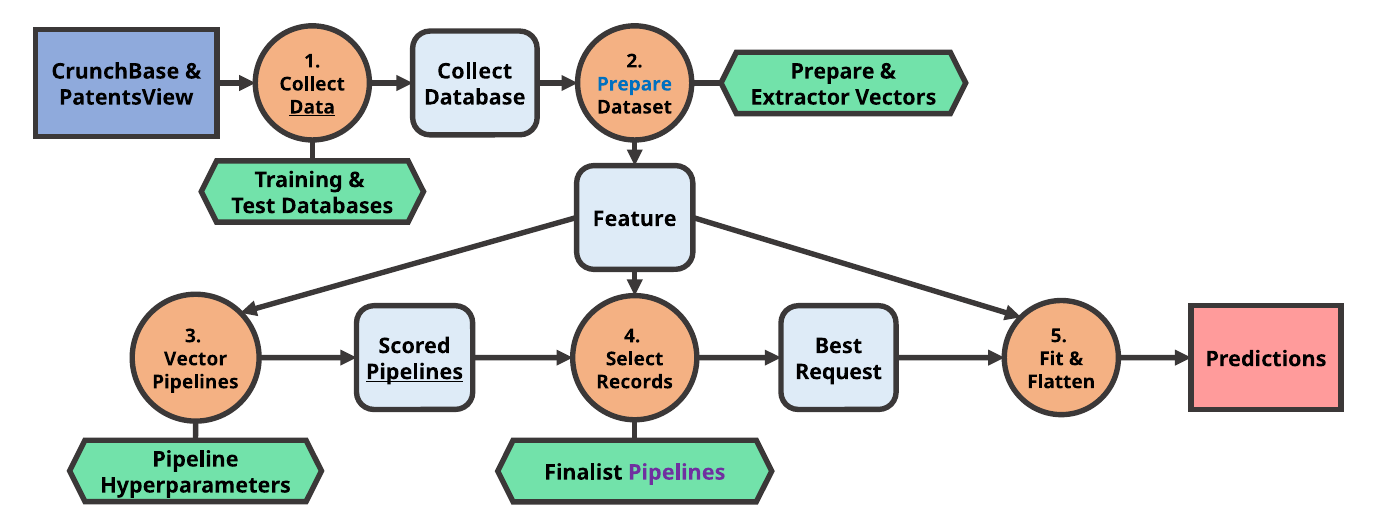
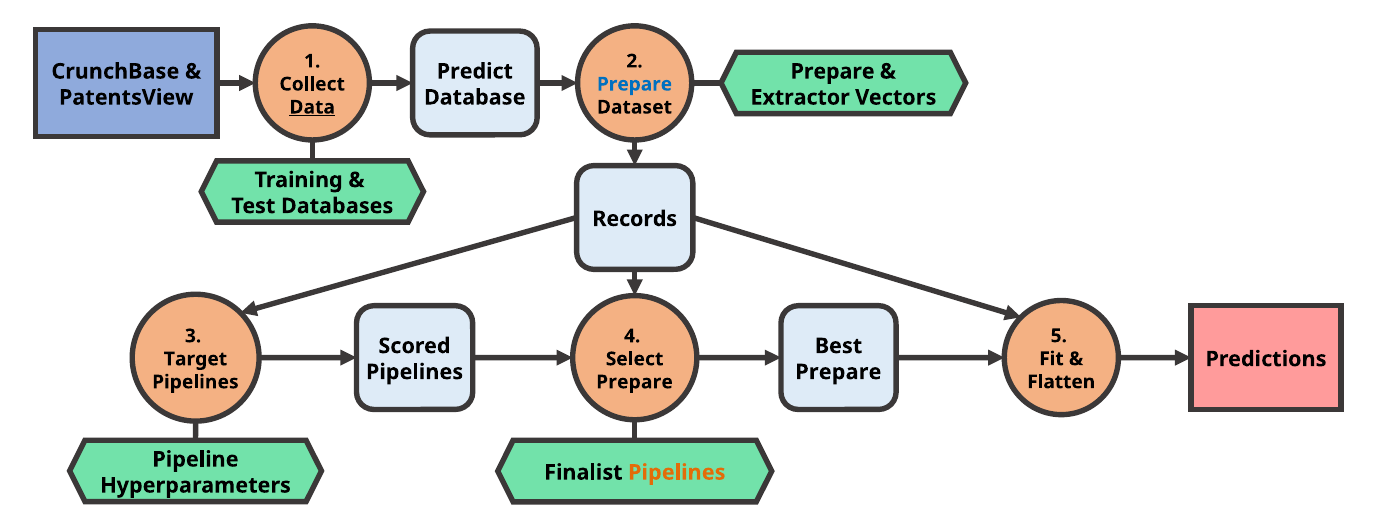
Collect at (475, 71): Collect -> Predict
Feature: Feature -> Records
Vector: Vector -> Target
Pipelines at (415, 372) underline: present -> none
Request at (839, 372): Request -> Prepare
Records at (635, 382): Records -> Prepare
Pipelines at (677, 472) colour: purple -> orange
